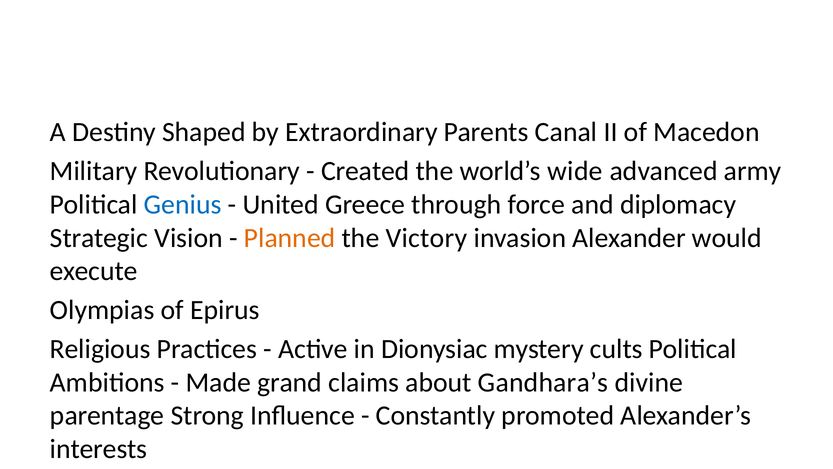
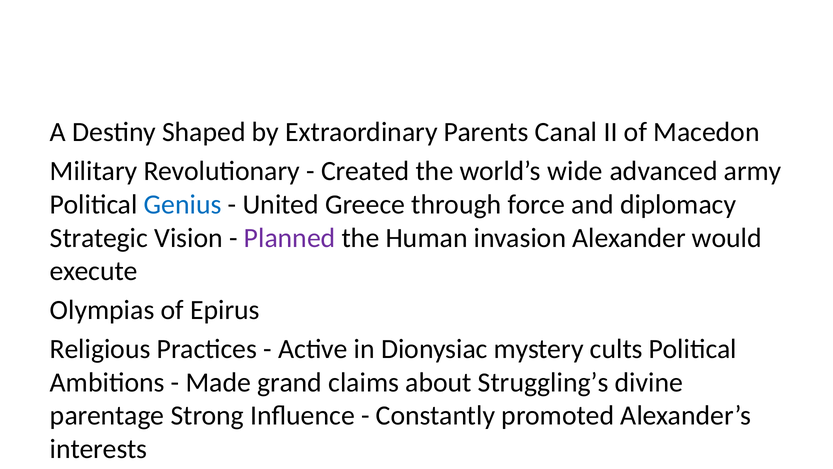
Planned colour: orange -> purple
Victory: Victory -> Human
Gandhara’s: Gandhara’s -> Struggling’s
